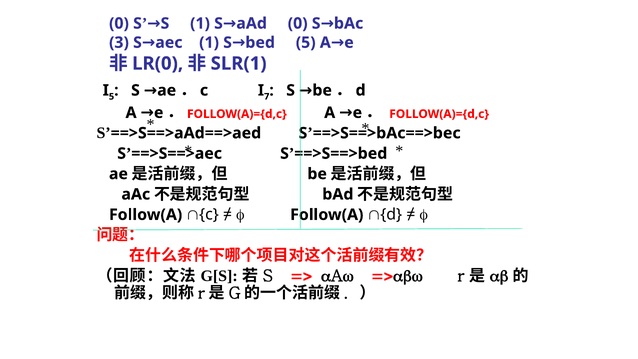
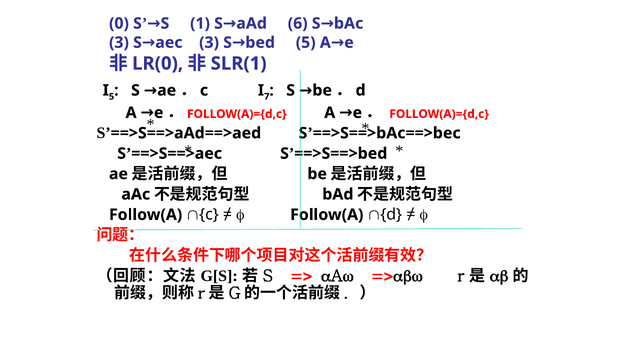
0 at (298, 23): 0 -> 6
1 at (209, 43): 1 -> 3
